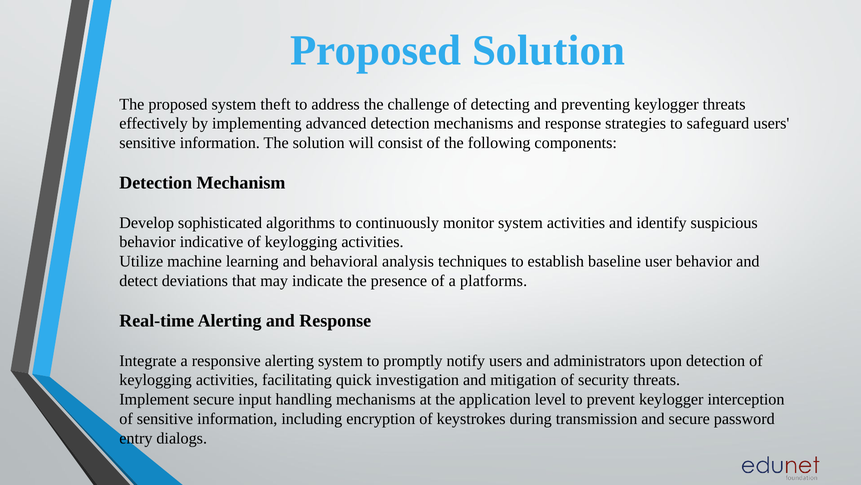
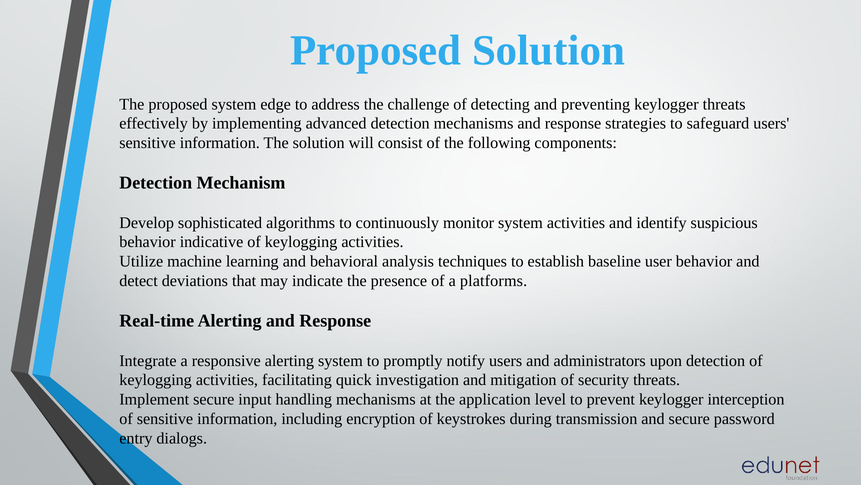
theft: theft -> edge
